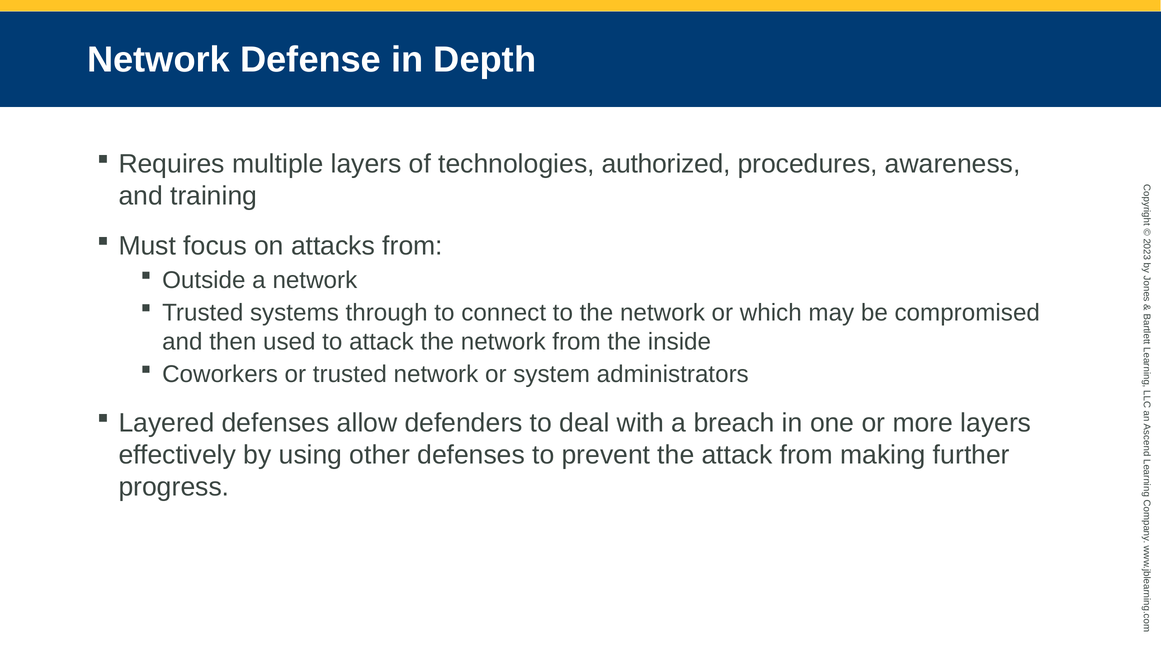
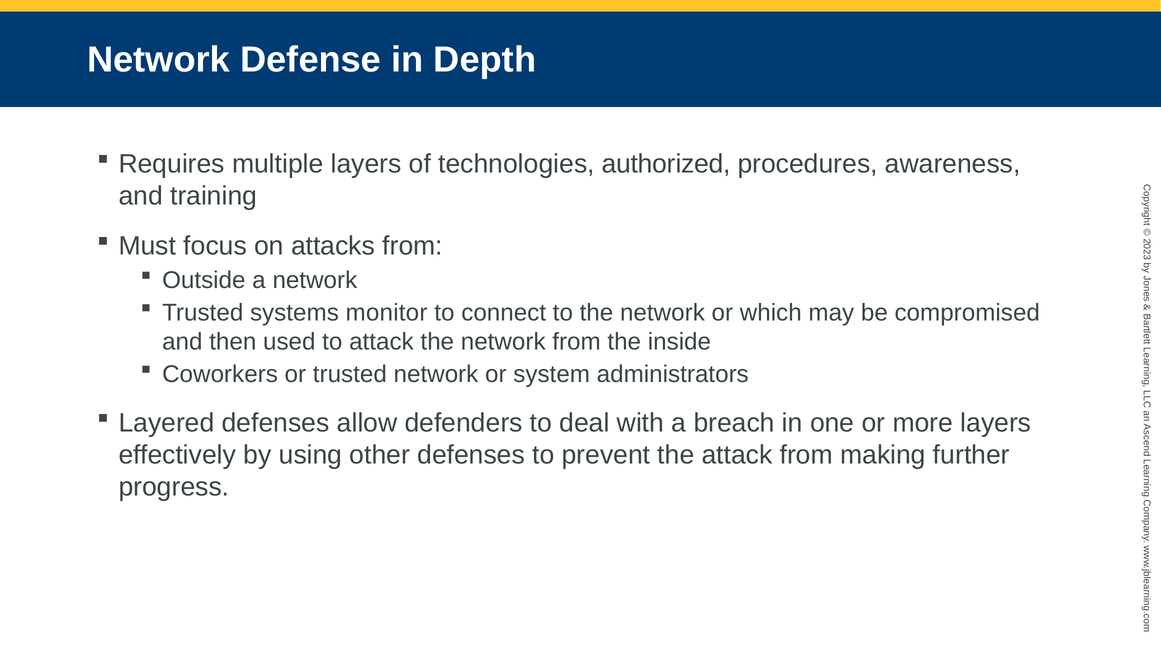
through: through -> monitor
